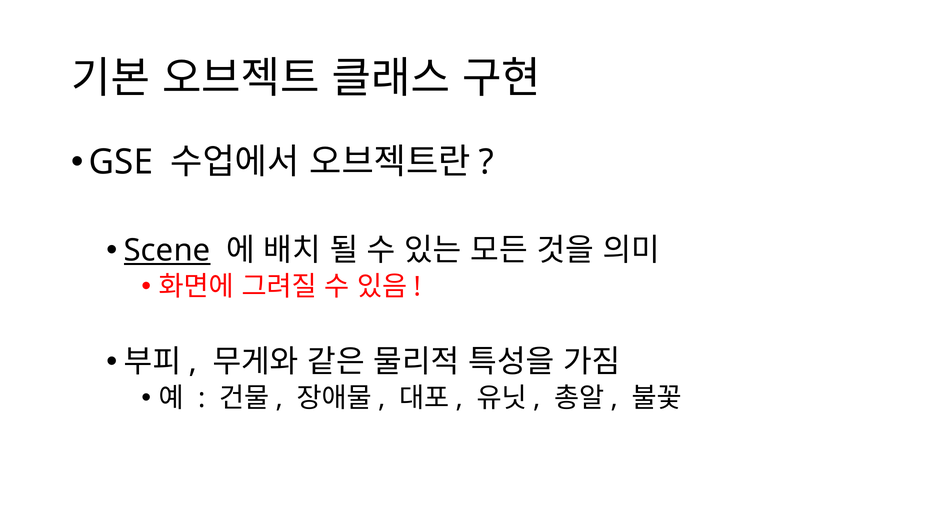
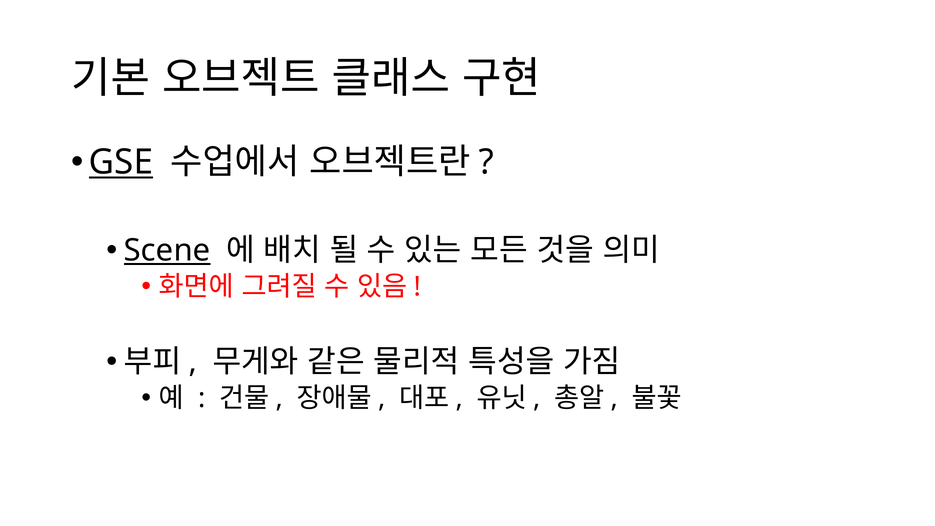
GSE underline: none -> present
